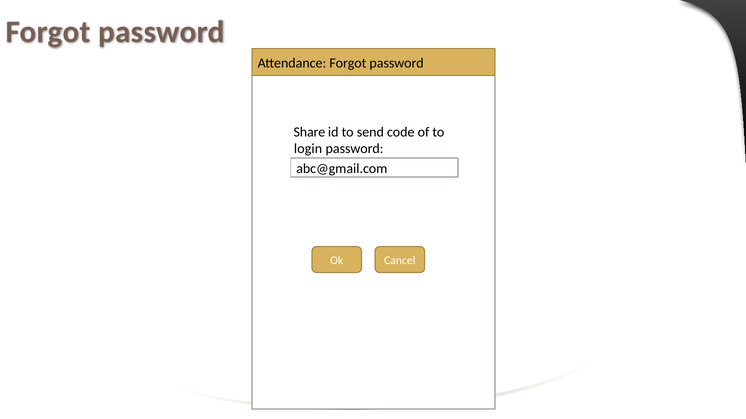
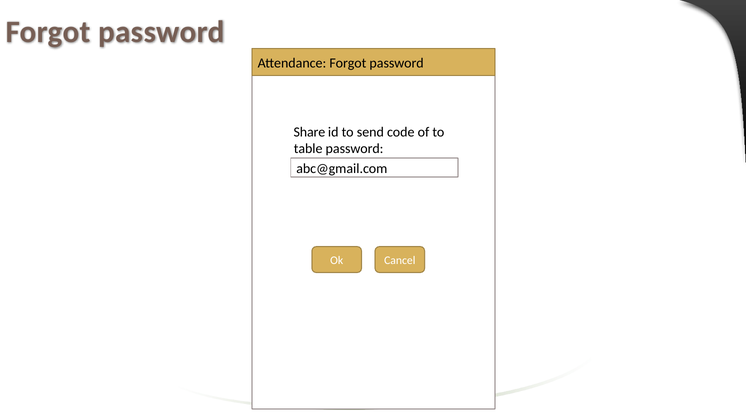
login: login -> table
